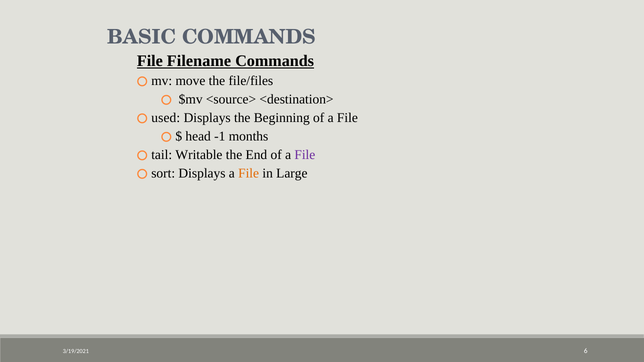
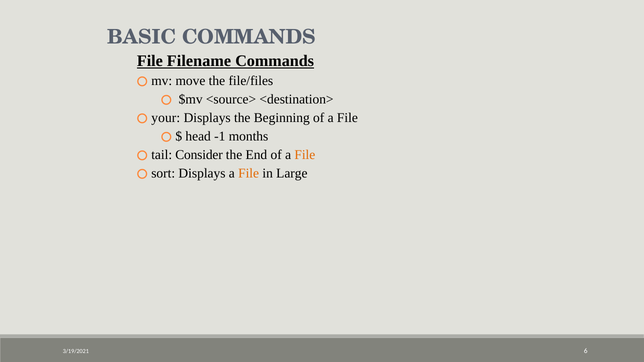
used: used -> your
Writable: Writable -> Consider
File at (305, 155) colour: purple -> orange
